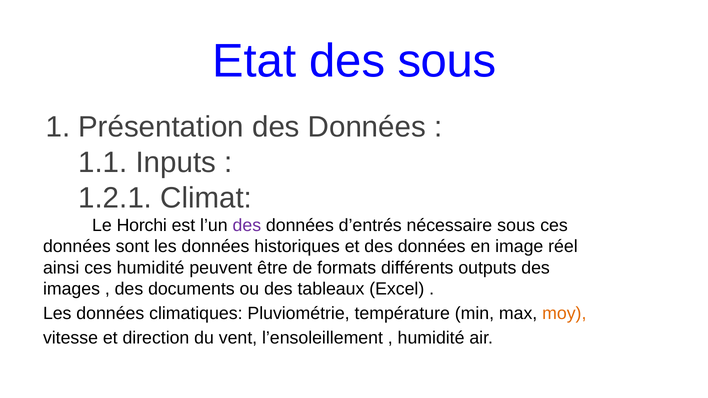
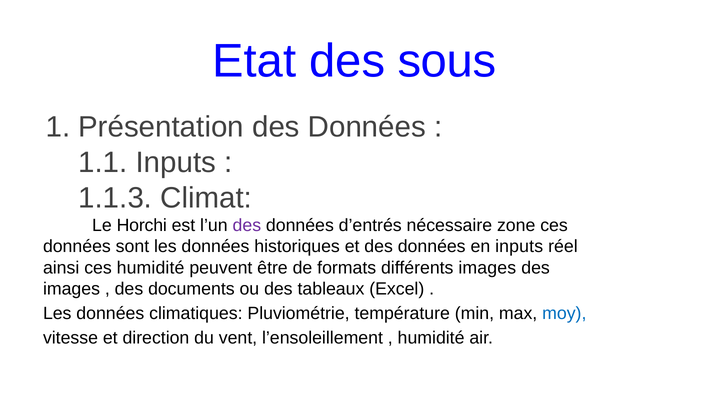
1.2.1: 1.2.1 -> 1.1.3
nécessaire sous: sous -> zone
en image: image -> inputs
différents outputs: outputs -> images
moy colour: orange -> blue
